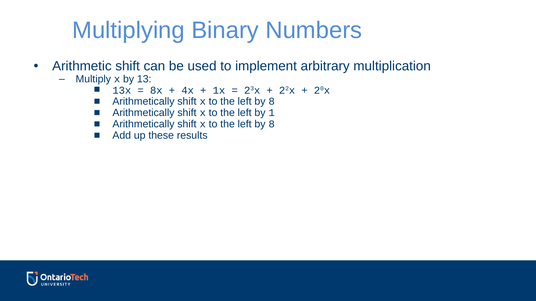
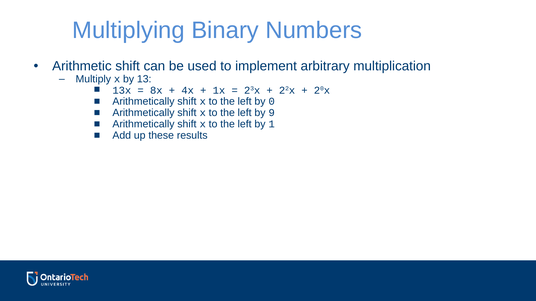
8 at (272, 102): 8 -> 0
1: 1 -> 9
8 at (272, 124): 8 -> 1
